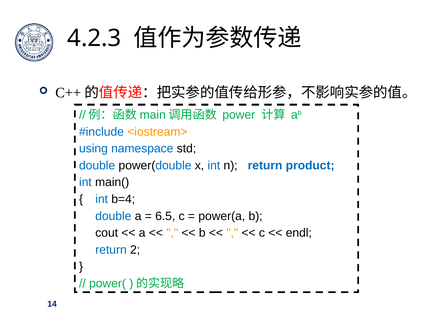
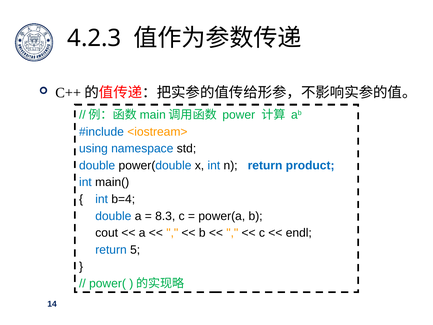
6.5: 6.5 -> 8.3
2: 2 -> 5
